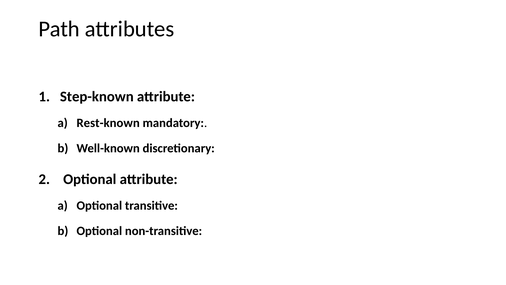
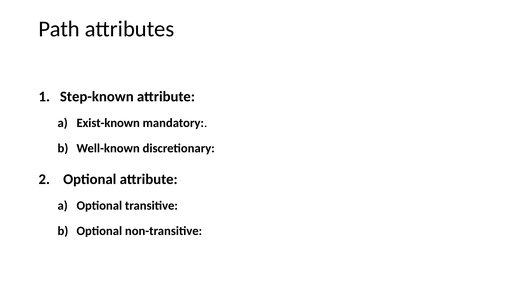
Rest-known: Rest-known -> Exist-known
